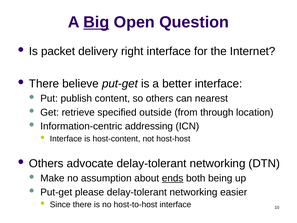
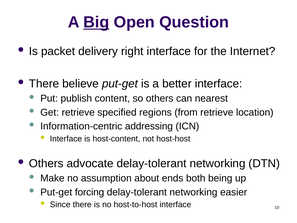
outside: outside -> regions
from through: through -> retrieve
ends underline: present -> none
please: please -> forcing
